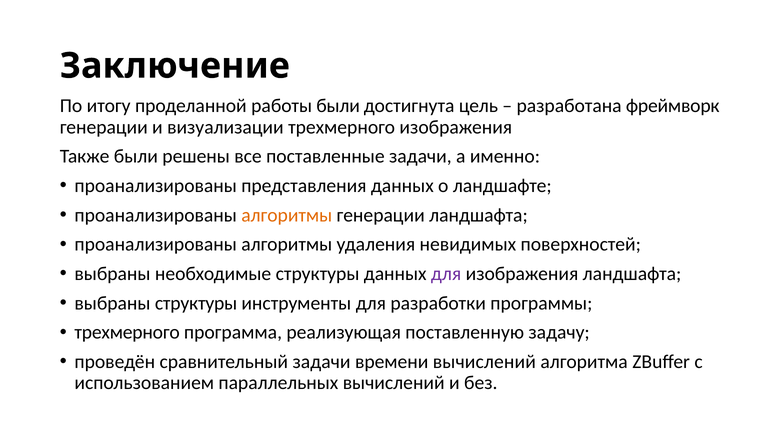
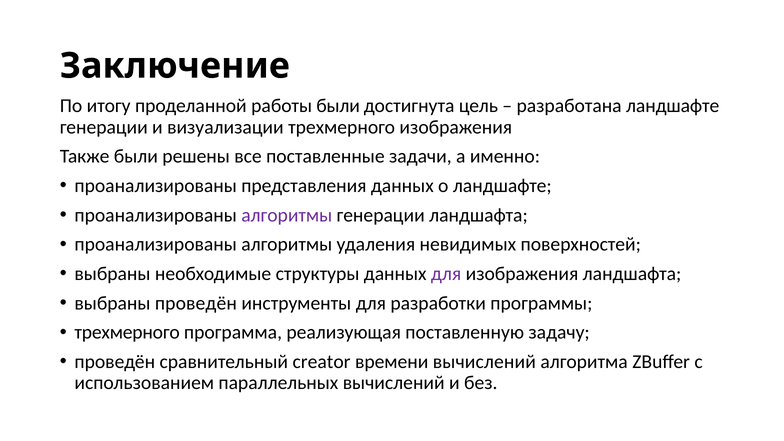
разработана фреймворк: фреймворк -> ландшафте
алгоритмы at (287, 215) colour: orange -> purple
выбраны структуры: структуры -> проведён
сравнительный задачи: задачи -> creator
